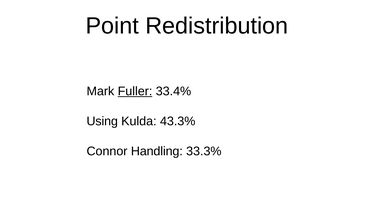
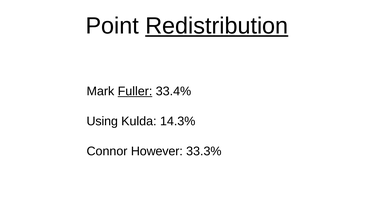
Redistribution underline: none -> present
43.3%: 43.3% -> 14.3%
Handling: Handling -> However
